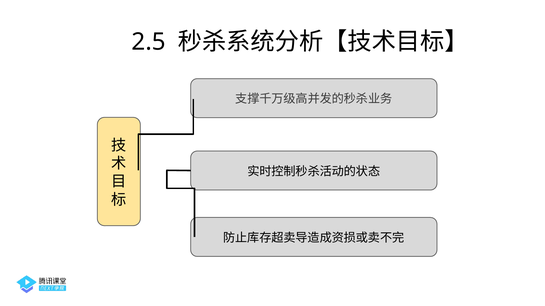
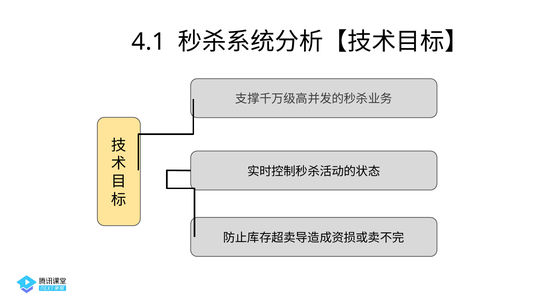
2.5: 2.5 -> 4.1
